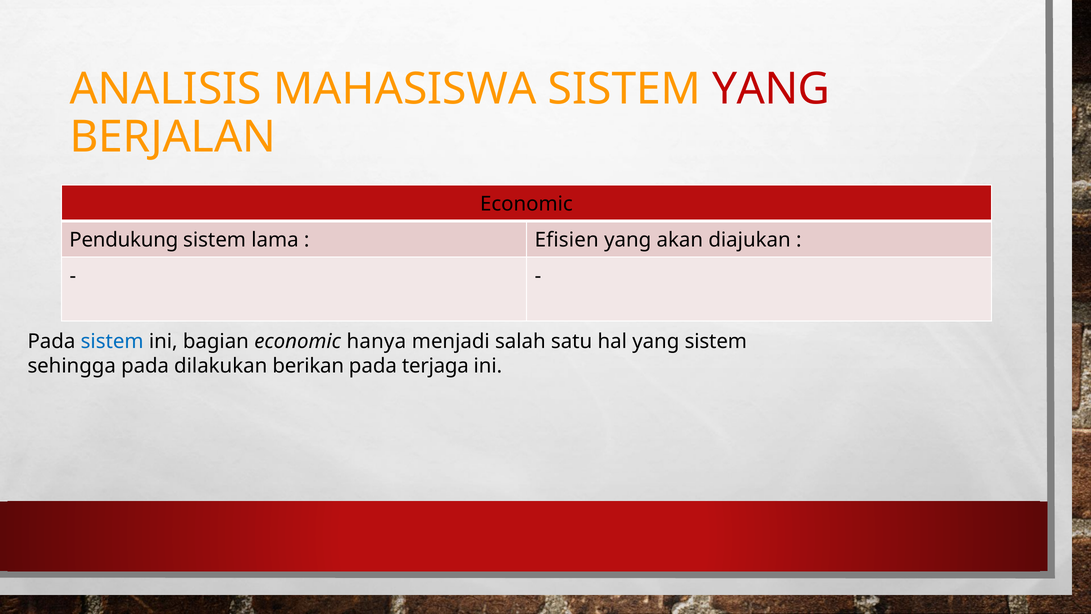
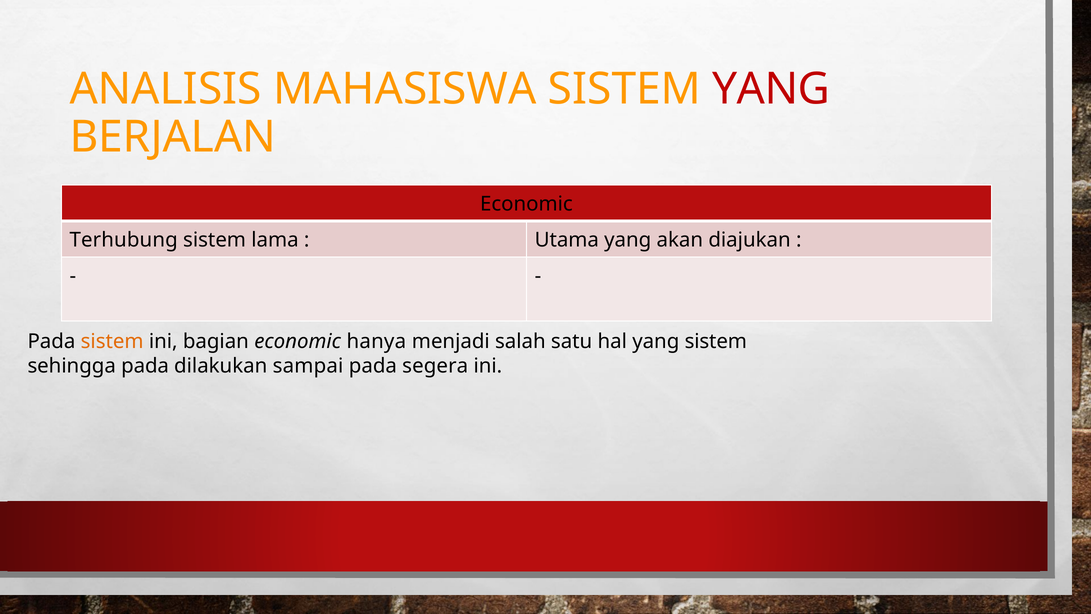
Pendukung: Pendukung -> Terhubung
Efisien: Efisien -> Utama
sistem at (112, 341) colour: blue -> orange
berikan: berikan -> sampai
terjaga: terjaga -> segera
